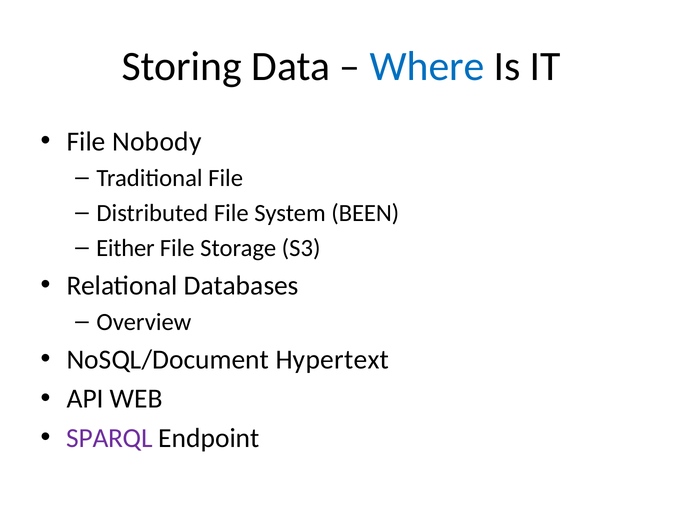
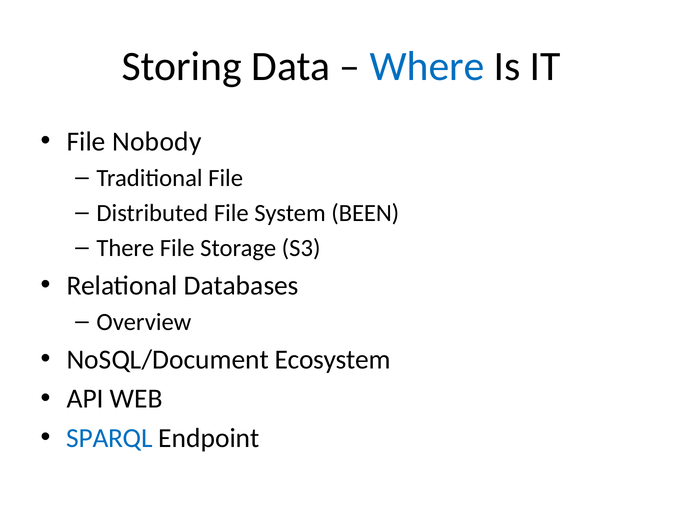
Either: Either -> There
Hypertext: Hypertext -> Ecosystem
SPARQL colour: purple -> blue
